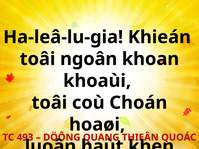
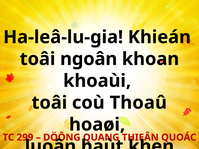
Choán: Choán -> Thoaû
493: 493 -> 299
